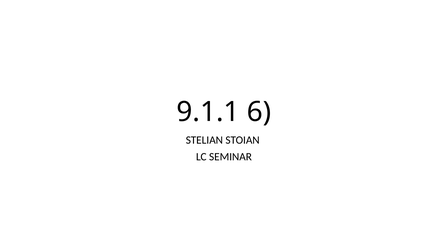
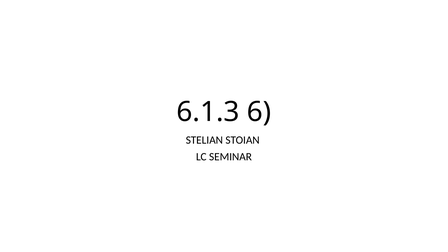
9.1.1: 9.1.1 -> 6.1.3
